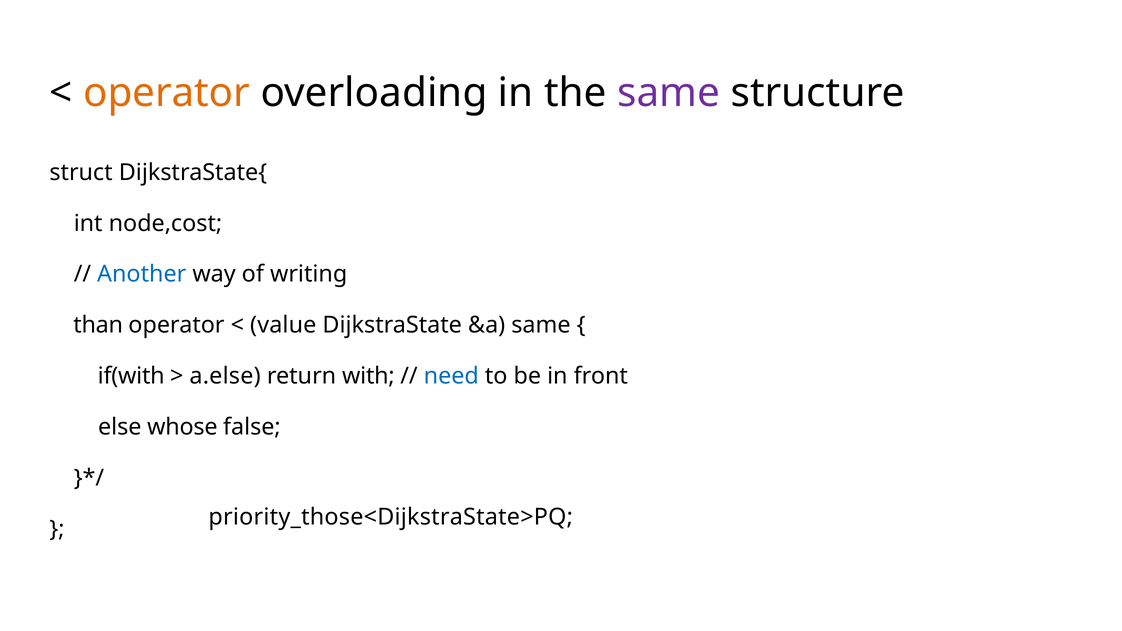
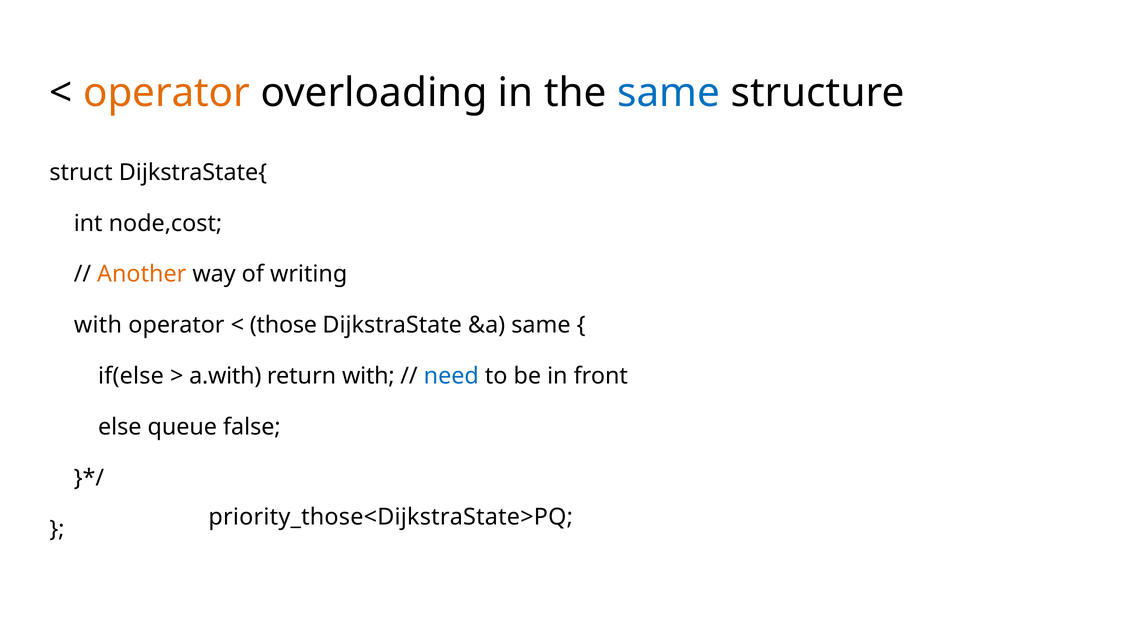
same at (669, 93) colour: purple -> blue
Another colour: blue -> orange
than at (98, 325): than -> with
value: value -> those
if(with: if(with -> if(else
a.else: a.else -> a.with
whose: whose -> queue
